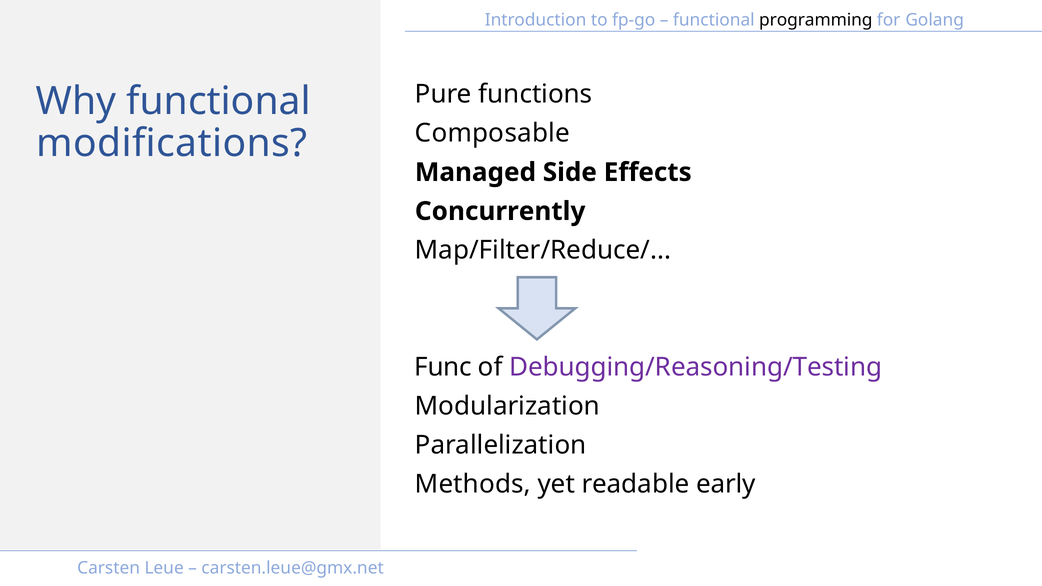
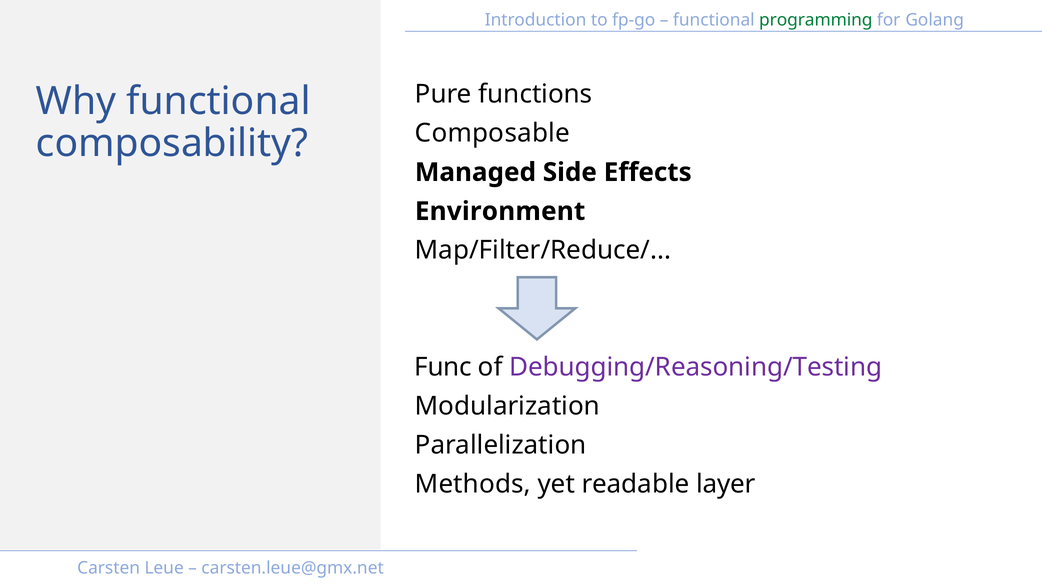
programming colour: black -> green
modifications: modifications -> composability
Concurrently: Concurrently -> Environment
early: early -> layer
